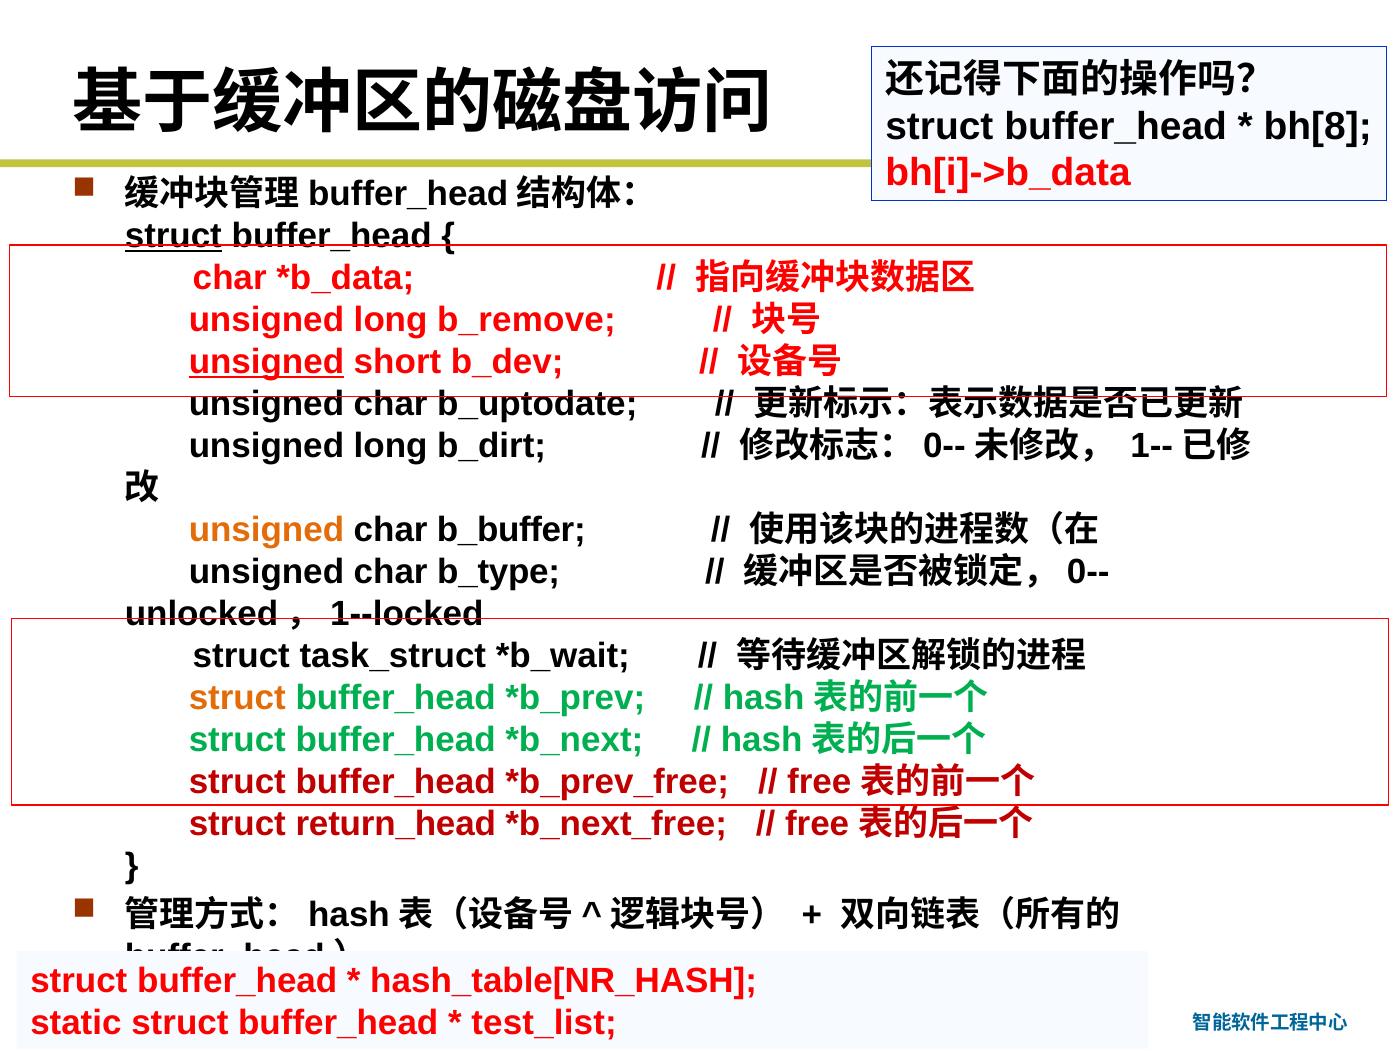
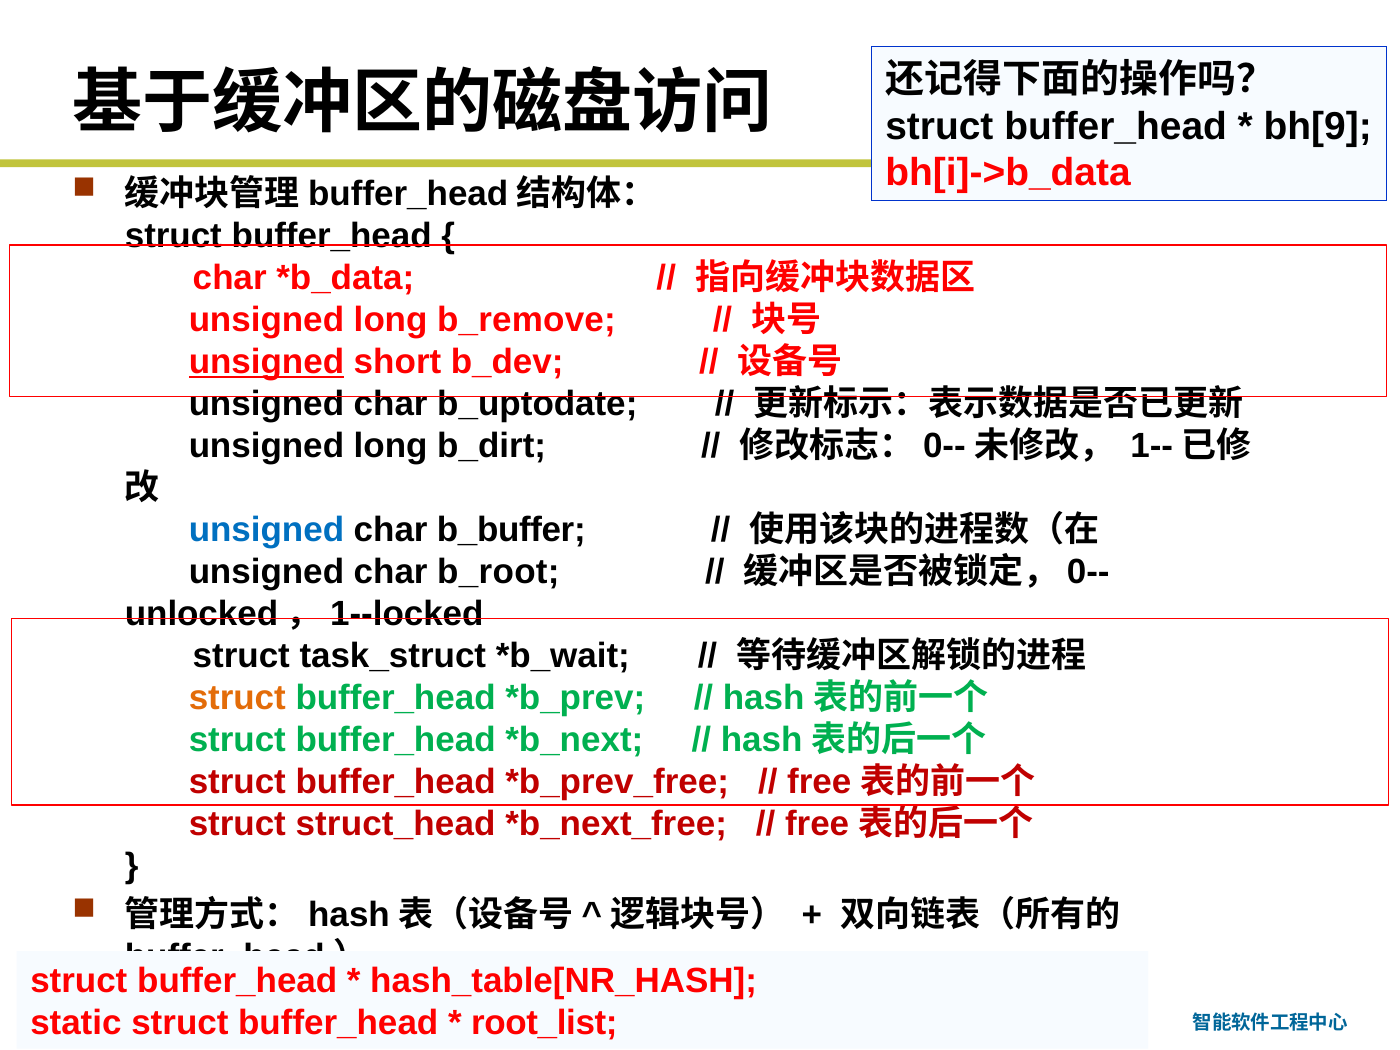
bh[8: bh[8 -> bh[9
struct at (173, 236) underline: present -> none
unsigned at (266, 530) colour: orange -> blue
b_type: b_type -> b_root
return_head: return_head -> struct_head
test_list: test_list -> root_list
